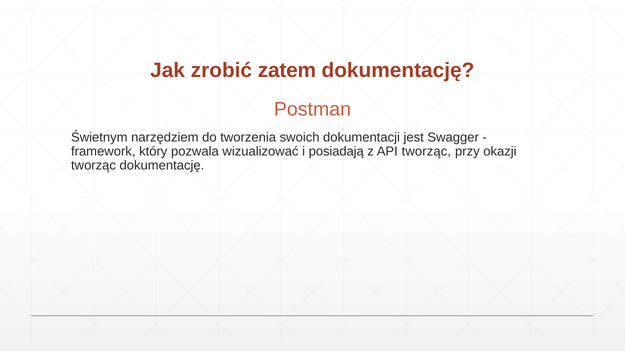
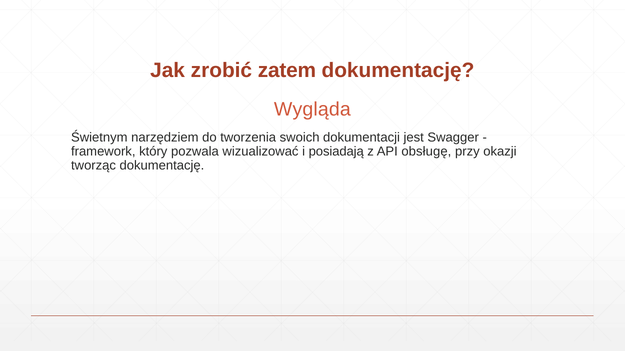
Postman: Postman -> Wygląda
API tworząc: tworząc -> obsługę
